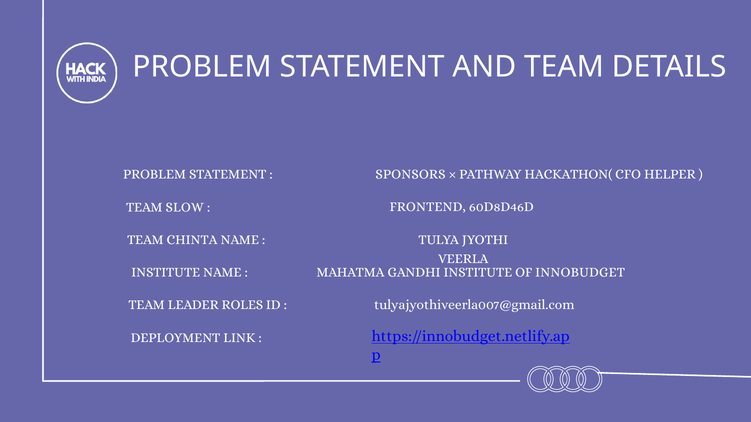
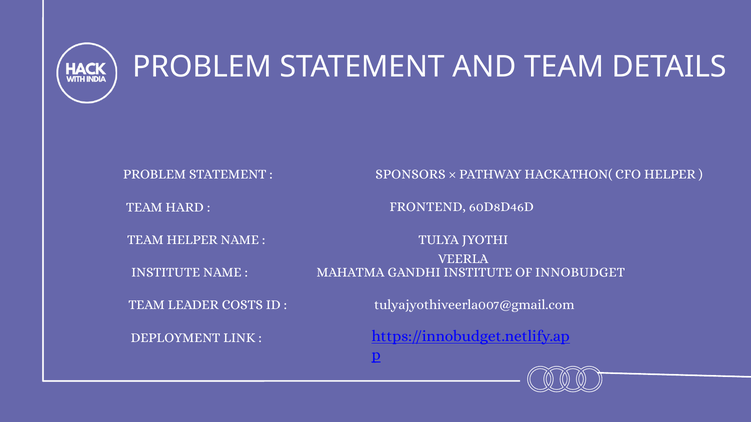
SLOW: SLOW -> HARD
TEAM CHINTA: CHINTA -> HELPER
ROLES: ROLES -> COSTS
